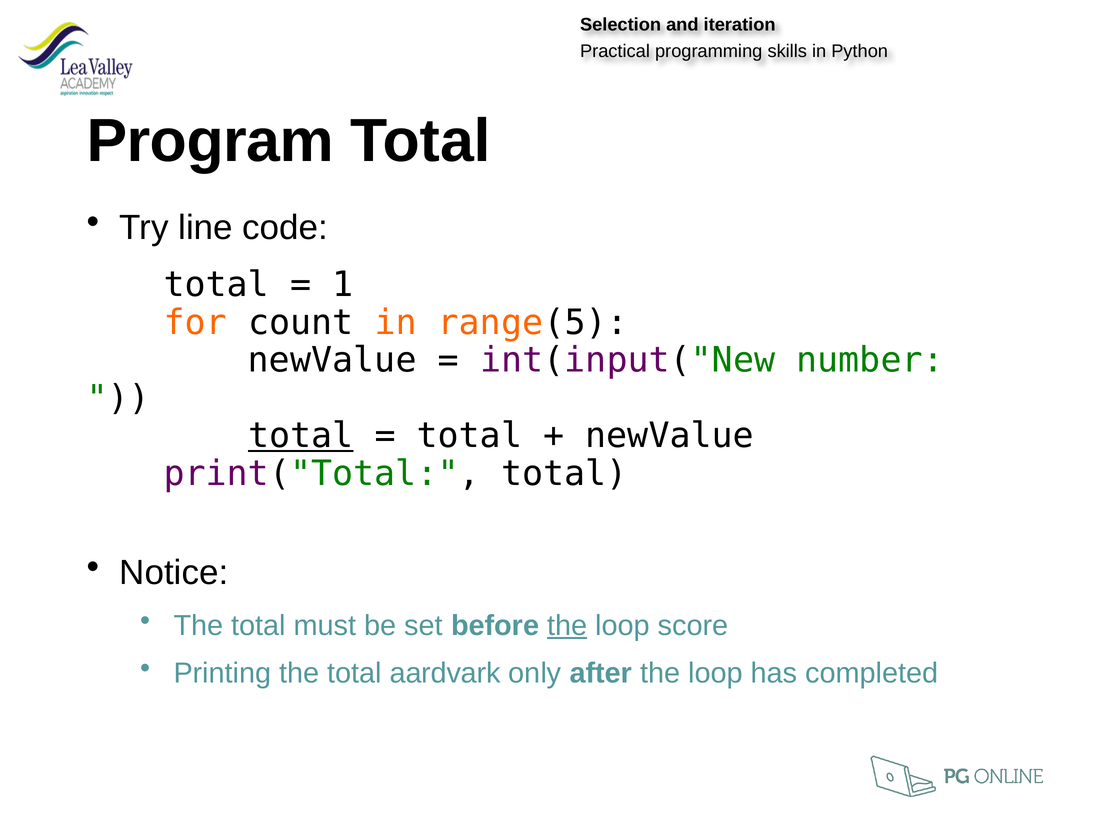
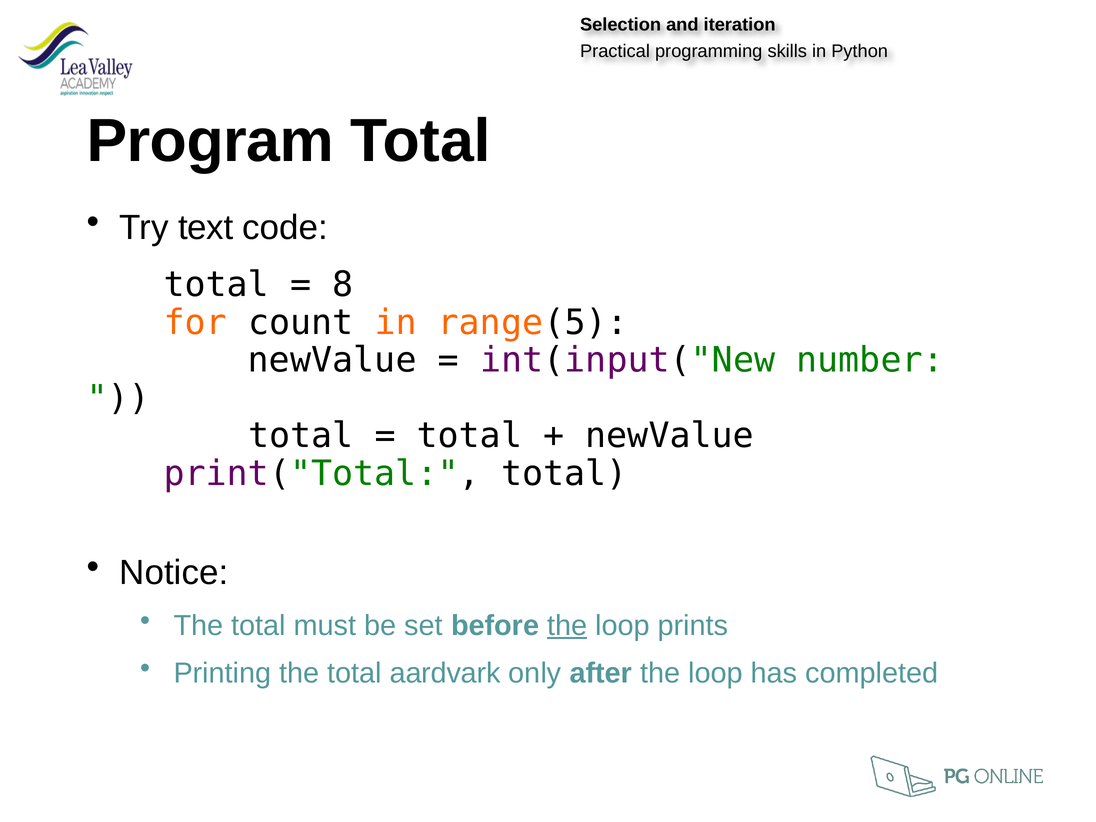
line: line -> text
1: 1 -> 8
total at (301, 436) underline: present -> none
score: score -> prints
